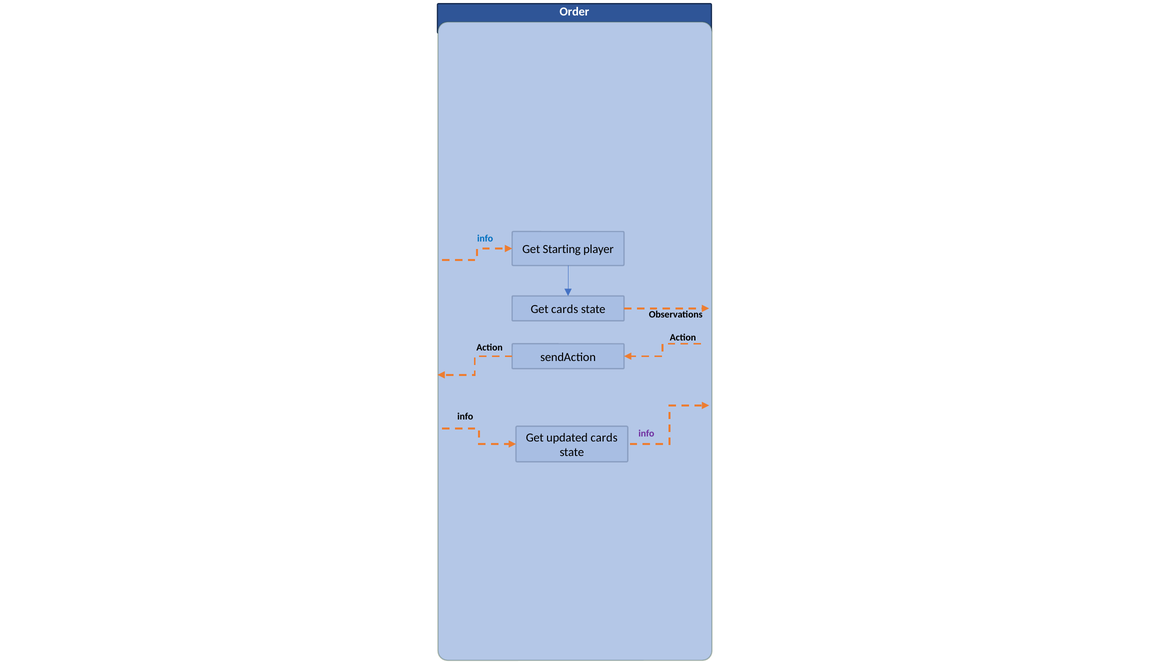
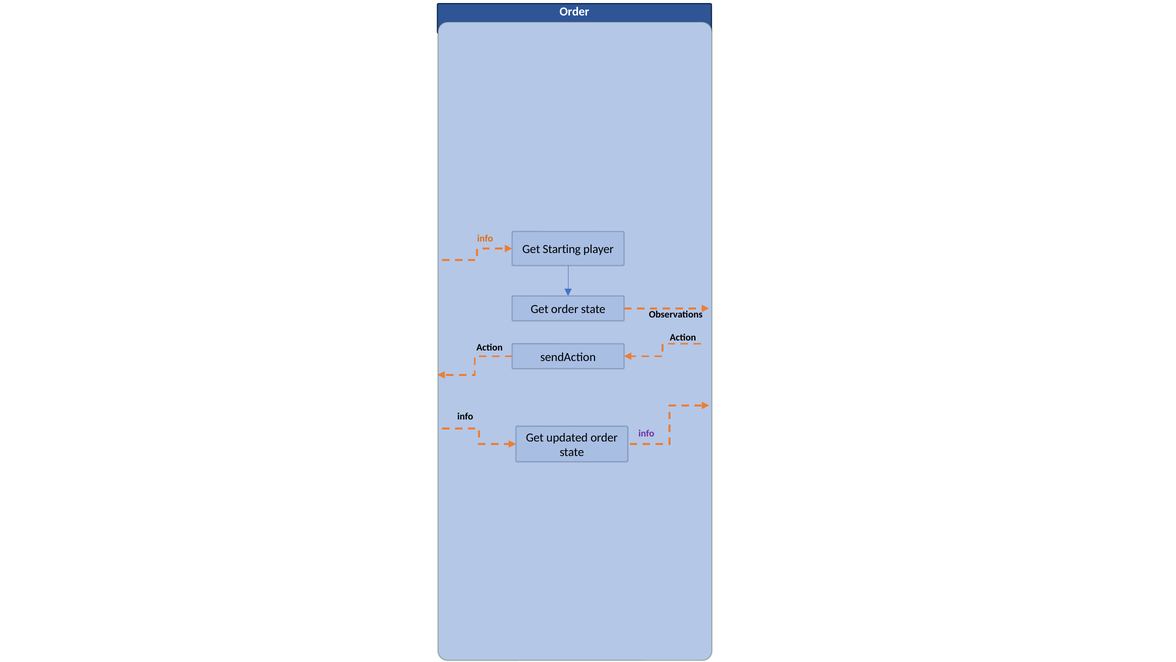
info at (485, 238) colour: blue -> orange
Get cards: cards -> order
updated cards: cards -> order
